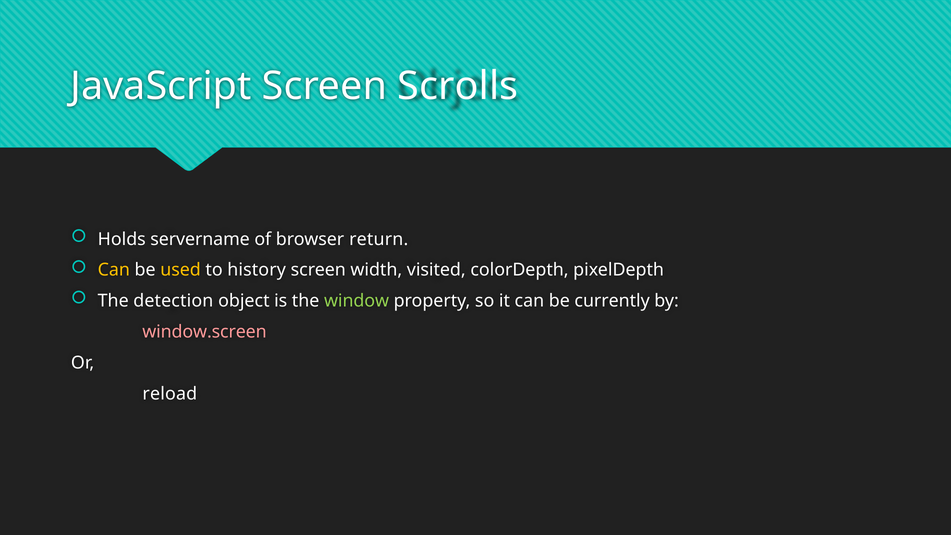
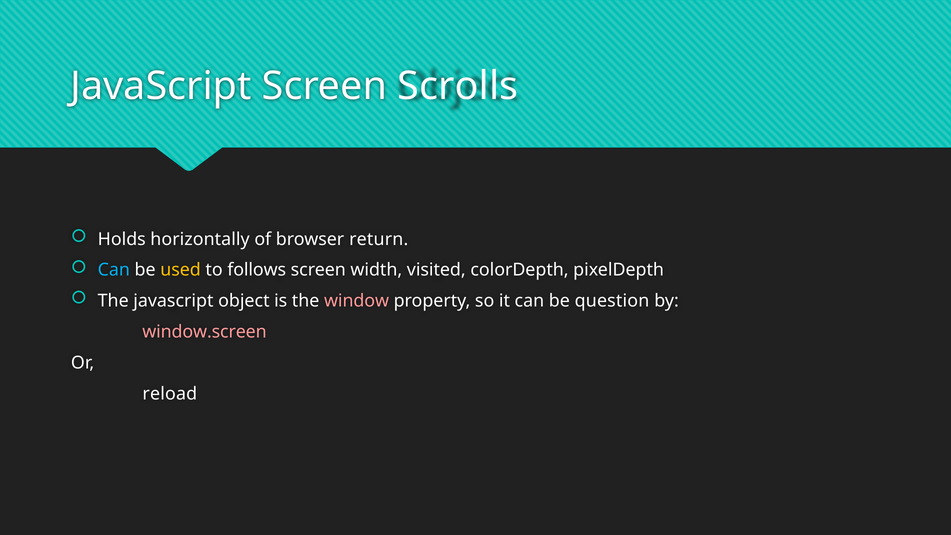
servername: servername -> horizontally
Can at (114, 270) colour: yellow -> light blue
history: history -> follows
The detection: detection -> javascript
window colour: light green -> pink
currently: currently -> question
